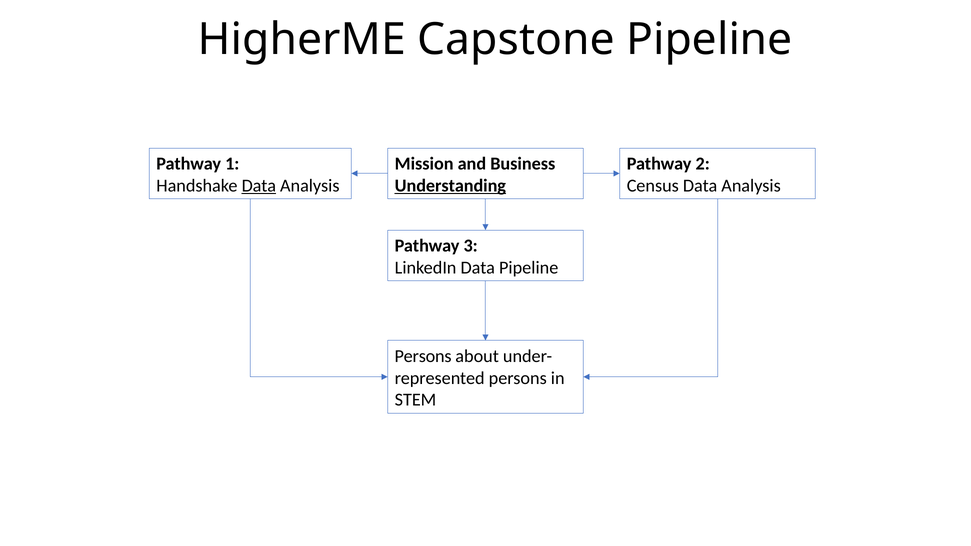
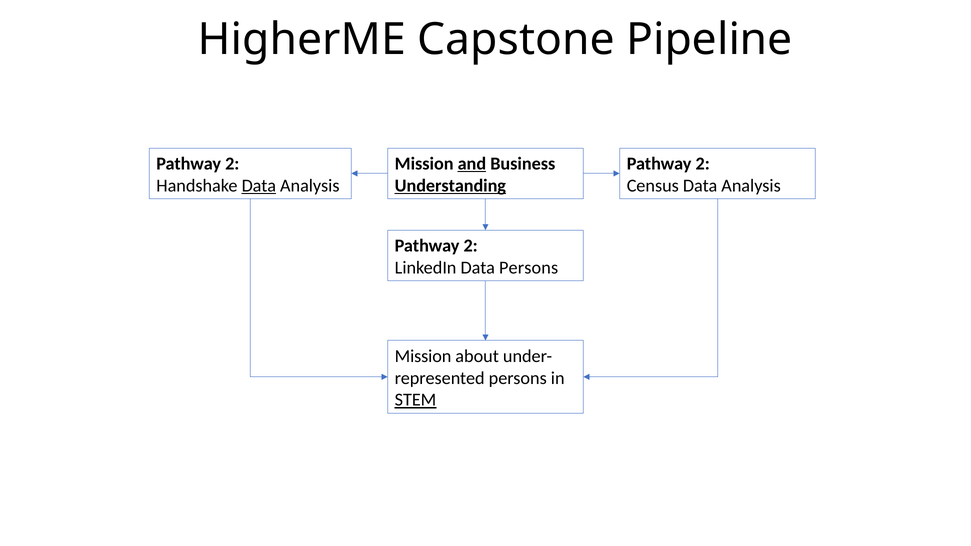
1 at (232, 164): 1 -> 2
and underline: none -> present
3 at (471, 246): 3 -> 2
Data Pipeline: Pipeline -> Persons
Persons at (423, 356): Persons -> Mission
STEM underline: none -> present
